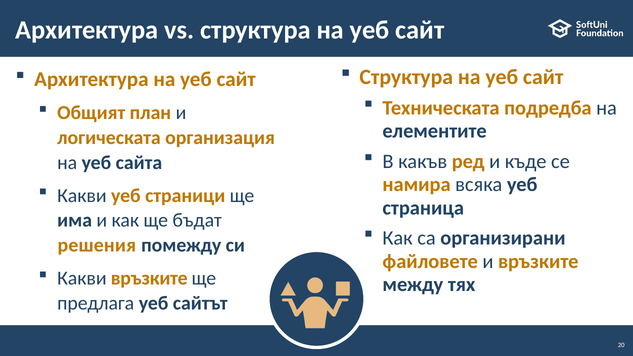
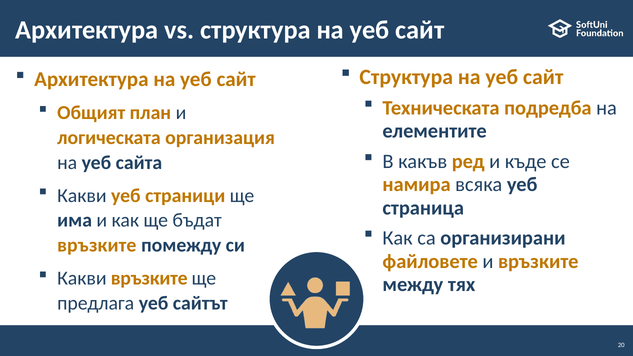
решения at (97, 245): решения -> връзките
